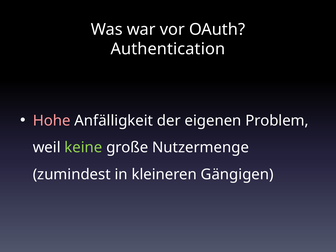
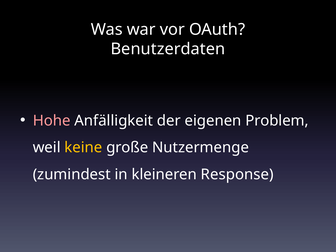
Authentication: Authentication -> Benutzerdaten
keine colour: light green -> yellow
Gängigen: Gängigen -> Response
